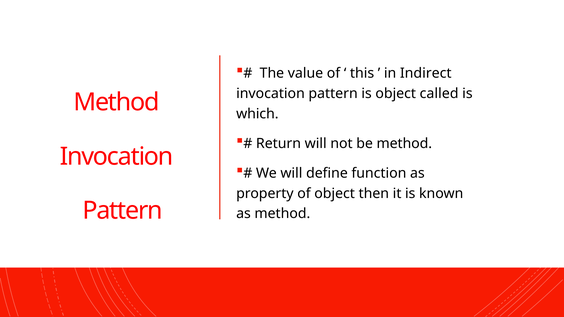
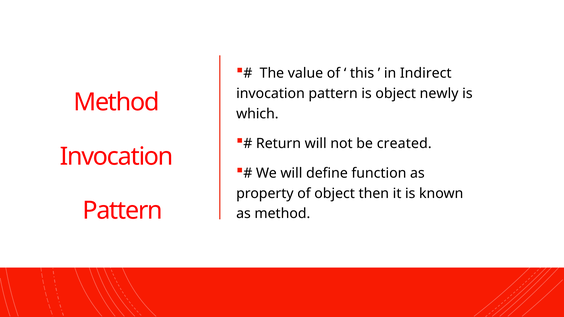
called: called -> newly
be method: method -> created
